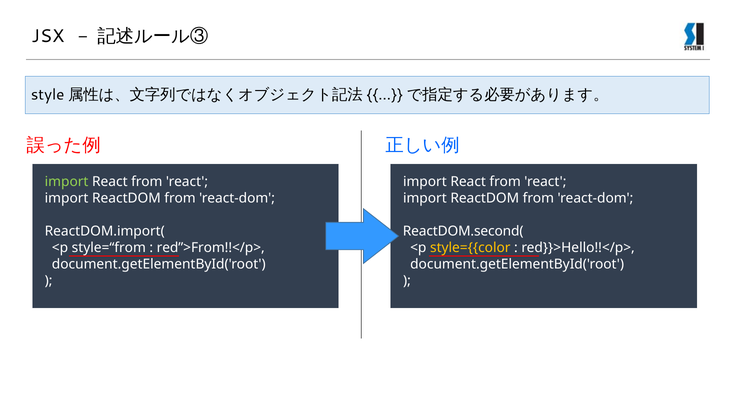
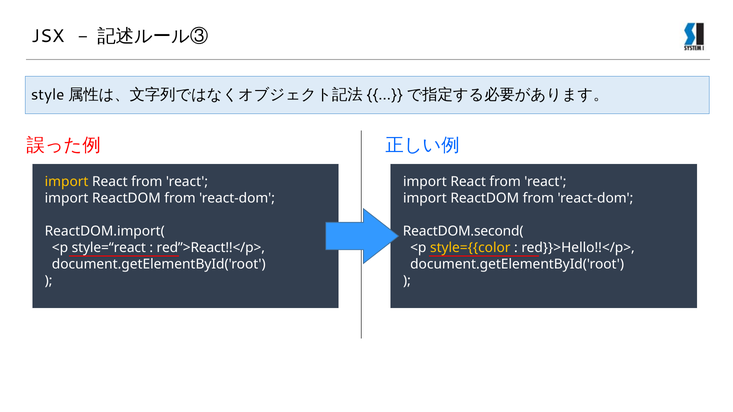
import at (67, 182) colour: light green -> yellow
style=“from: style=“from -> style=“react
red”>From!!</p>: red”>From!!</p> -> red”>React!!</p>
